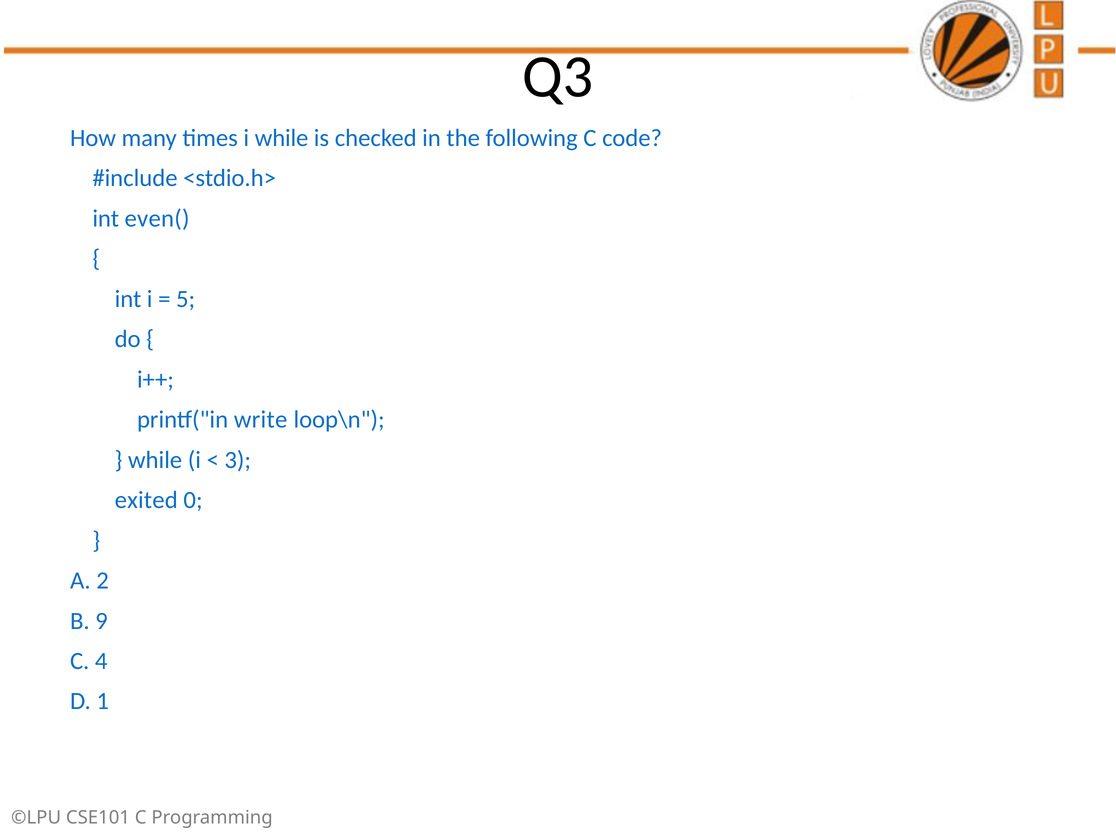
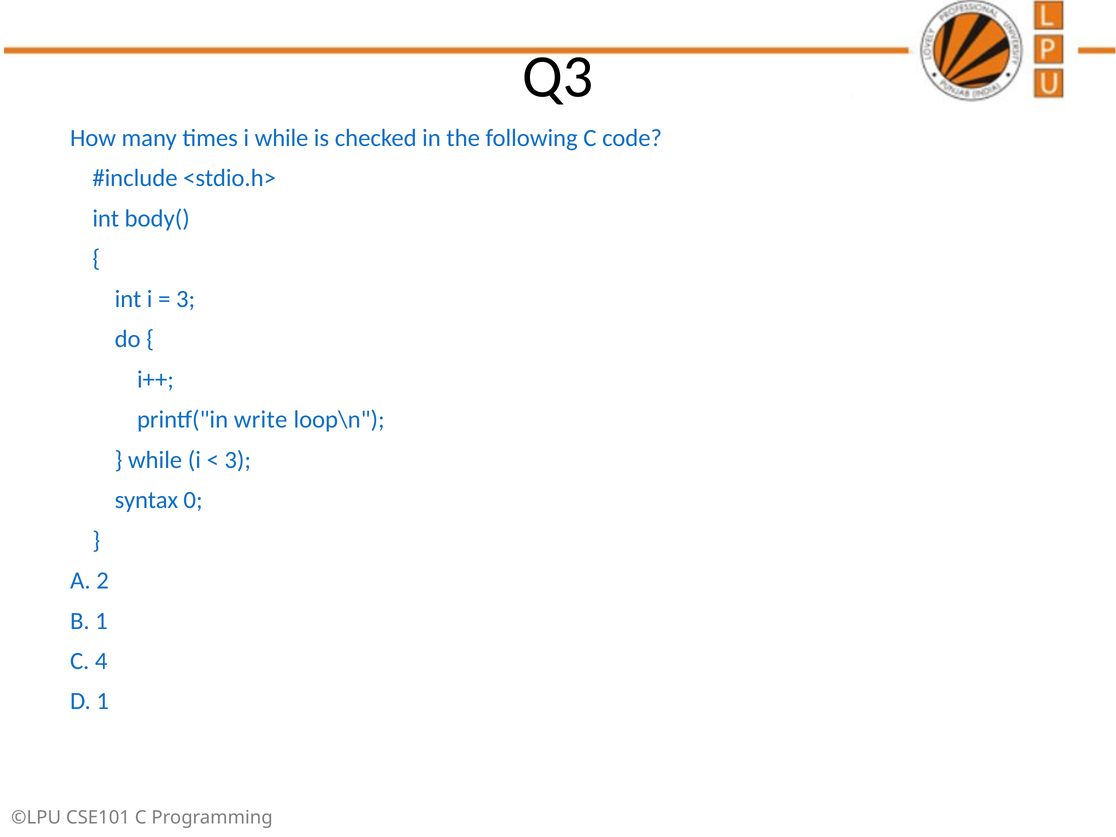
even(: even( -> body(
5 at (186, 299): 5 -> 3
exited: exited -> syntax
B 9: 9 -> 1
